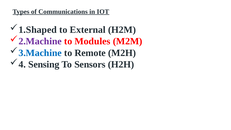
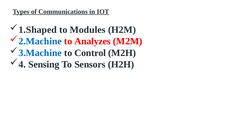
External: External -> Modules
2.Machine colour: purple -> blue
Modules: Modules -> Analyzes
Remote: Remote -> Control
